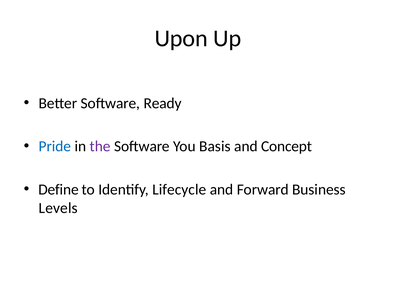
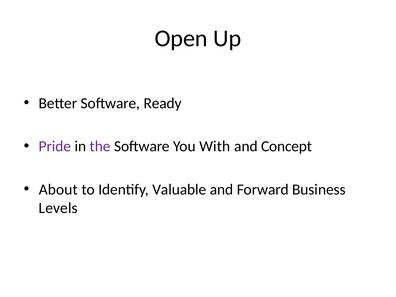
Upon: Upon -> Open
Pride colour: blue -> purple
Basis: Basis -> With
Define: Define -> About
Lifecycle: Lifecycle -> Valuable
